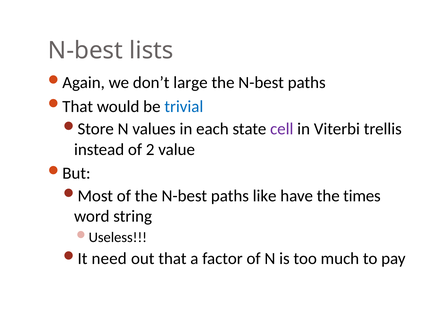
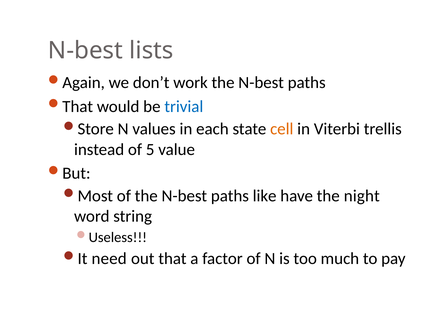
large: large -> work
cell colour: purple -> orange
2: 2 -> 5
times: times -> night
